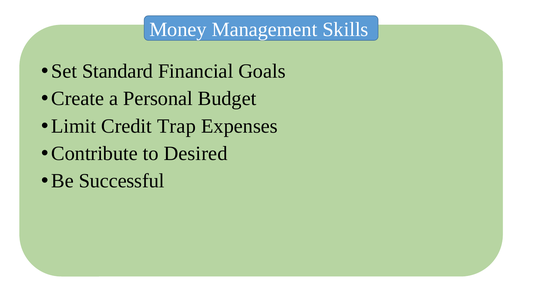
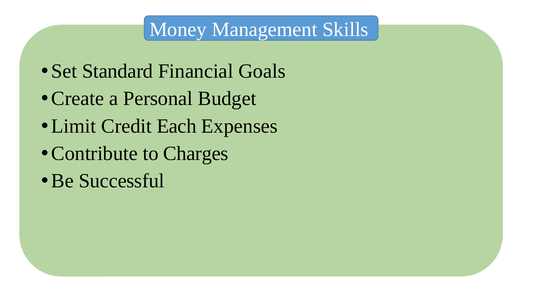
Trap: Trap -> Each
Desired: Desired -> Charges
